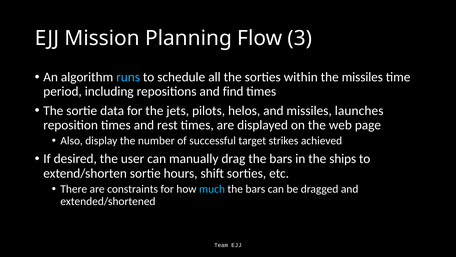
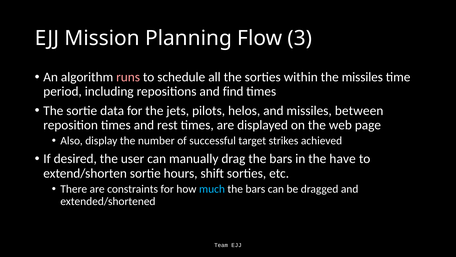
runs colour: light blue -> pink
launches: launches -> between
ships: ships -> have
